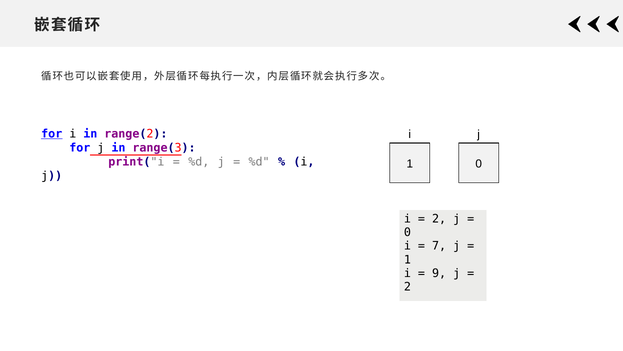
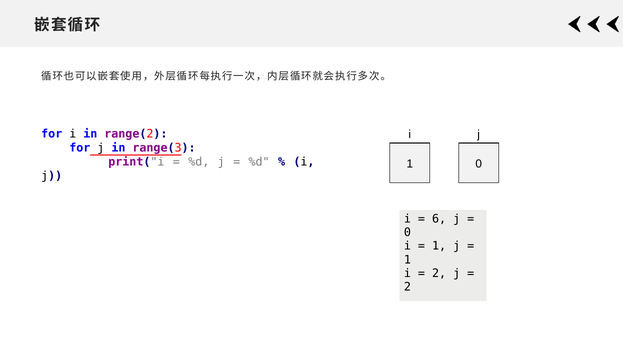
for at (52, 133) underline: present -> none
2 at (439, 219): 2 -> 6
7 at (439, 246): 7 -> 1
9 at (439, 273): 9 -> 2
